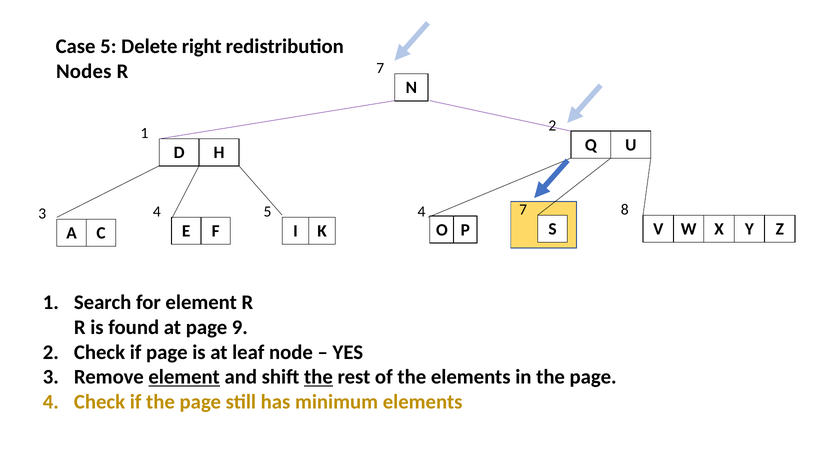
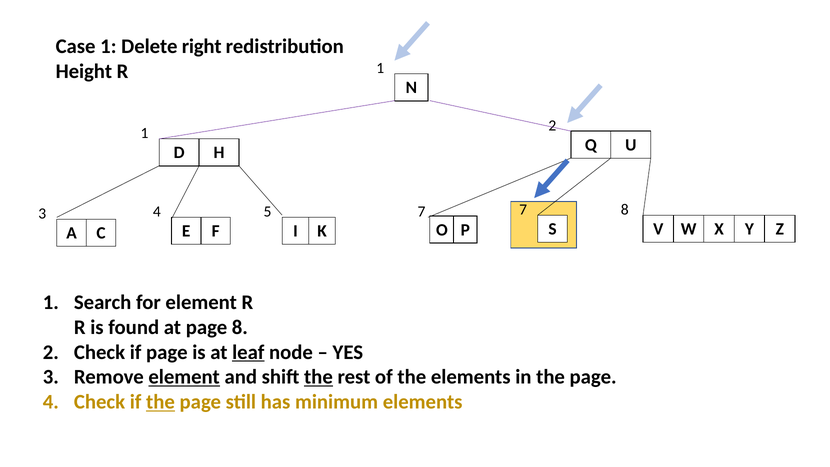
Case 5: 5 -> 1
Nodes: Nodes -> Height
R 7: 7 -> 1
5 4: 4 -> 7
page 9: 9 -> 8
leaf underline: none -> present
the at (161, 402) underline: none -> present
